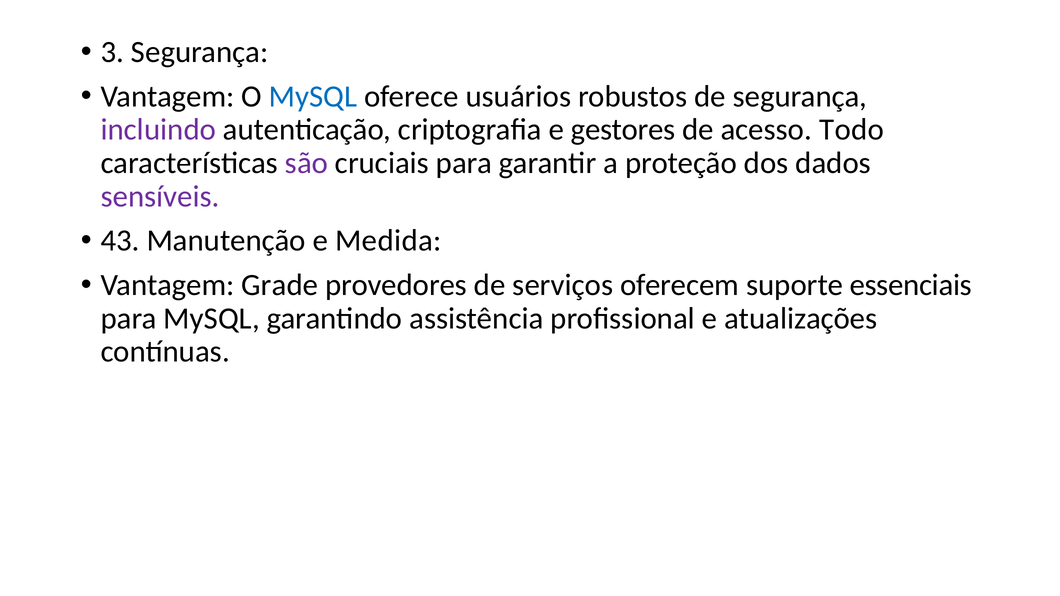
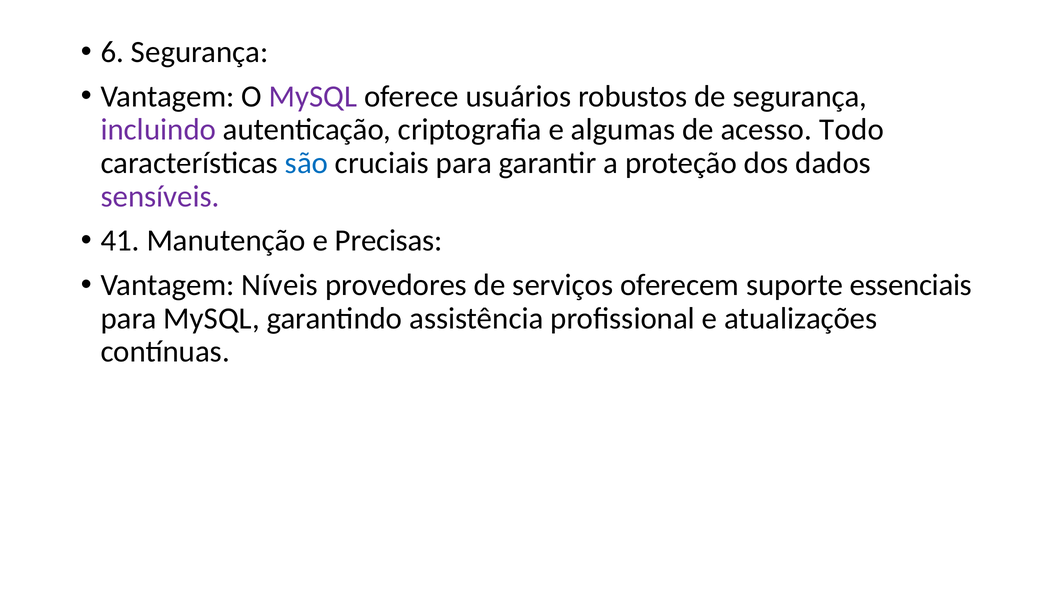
3: 3 -> 6
MySQL at (313, 96) colour: blue -> purple
gestores: gestores -> algumas
são colour: purple -> blue
43: 43 -> 41
Medida: Medida -> Precisas
Grade: Grade -> Níveis
